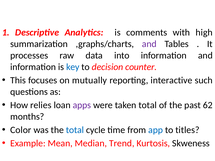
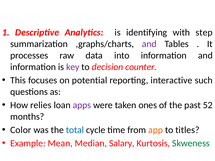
comments: comments -> identifying
high: high -> step
key colour: blue -> purple
mutually: mutually -> potential
taken total: total -> ones
62: 62 -> 52
app colour: blue -> orange
Trend: Trend -> Salary
Skweness colour: black -> green
